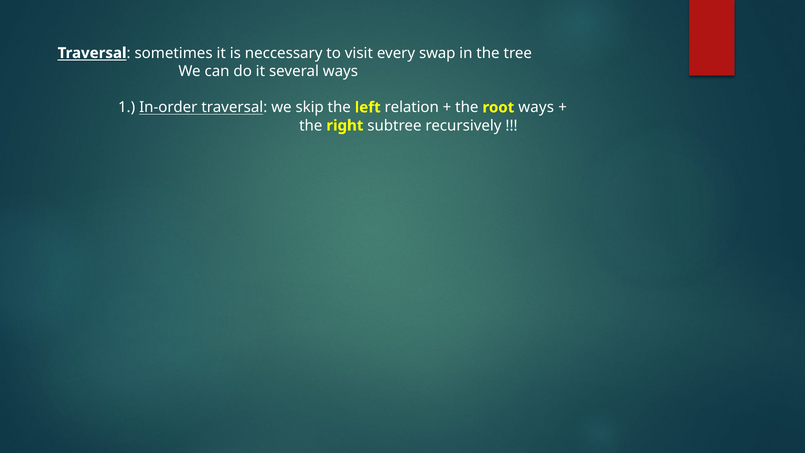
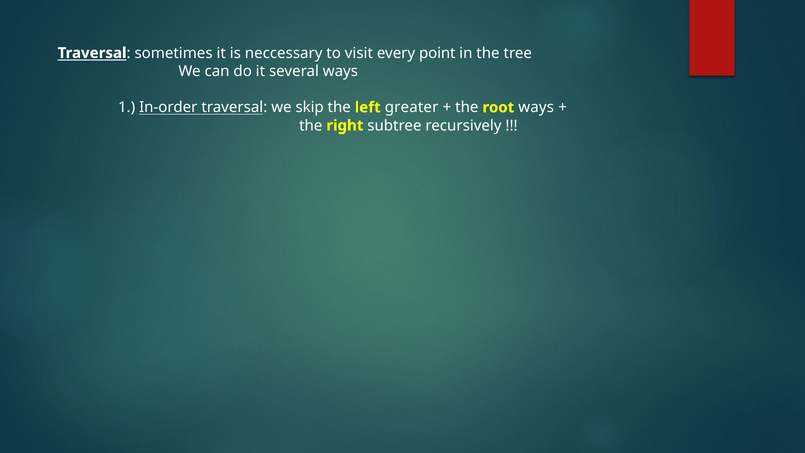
swap: swap -> point
relation: relation -> greater
